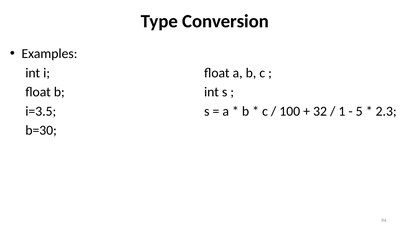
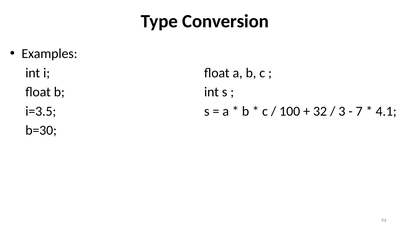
1: 1 -> 3
5: 5 -> 7
2.3: 2.3 -> 4.1
